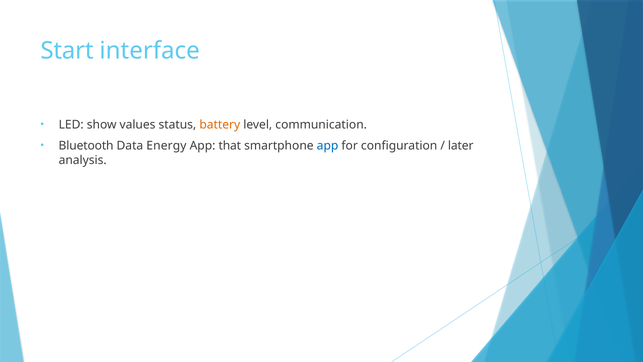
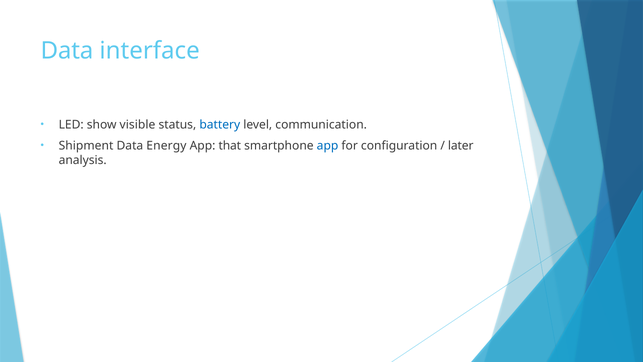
Start at (67, 51): Start -> Data
values: values -> visible
battery colour: orange -> blue
Bluetooth: Bluetooth -> Shipment
